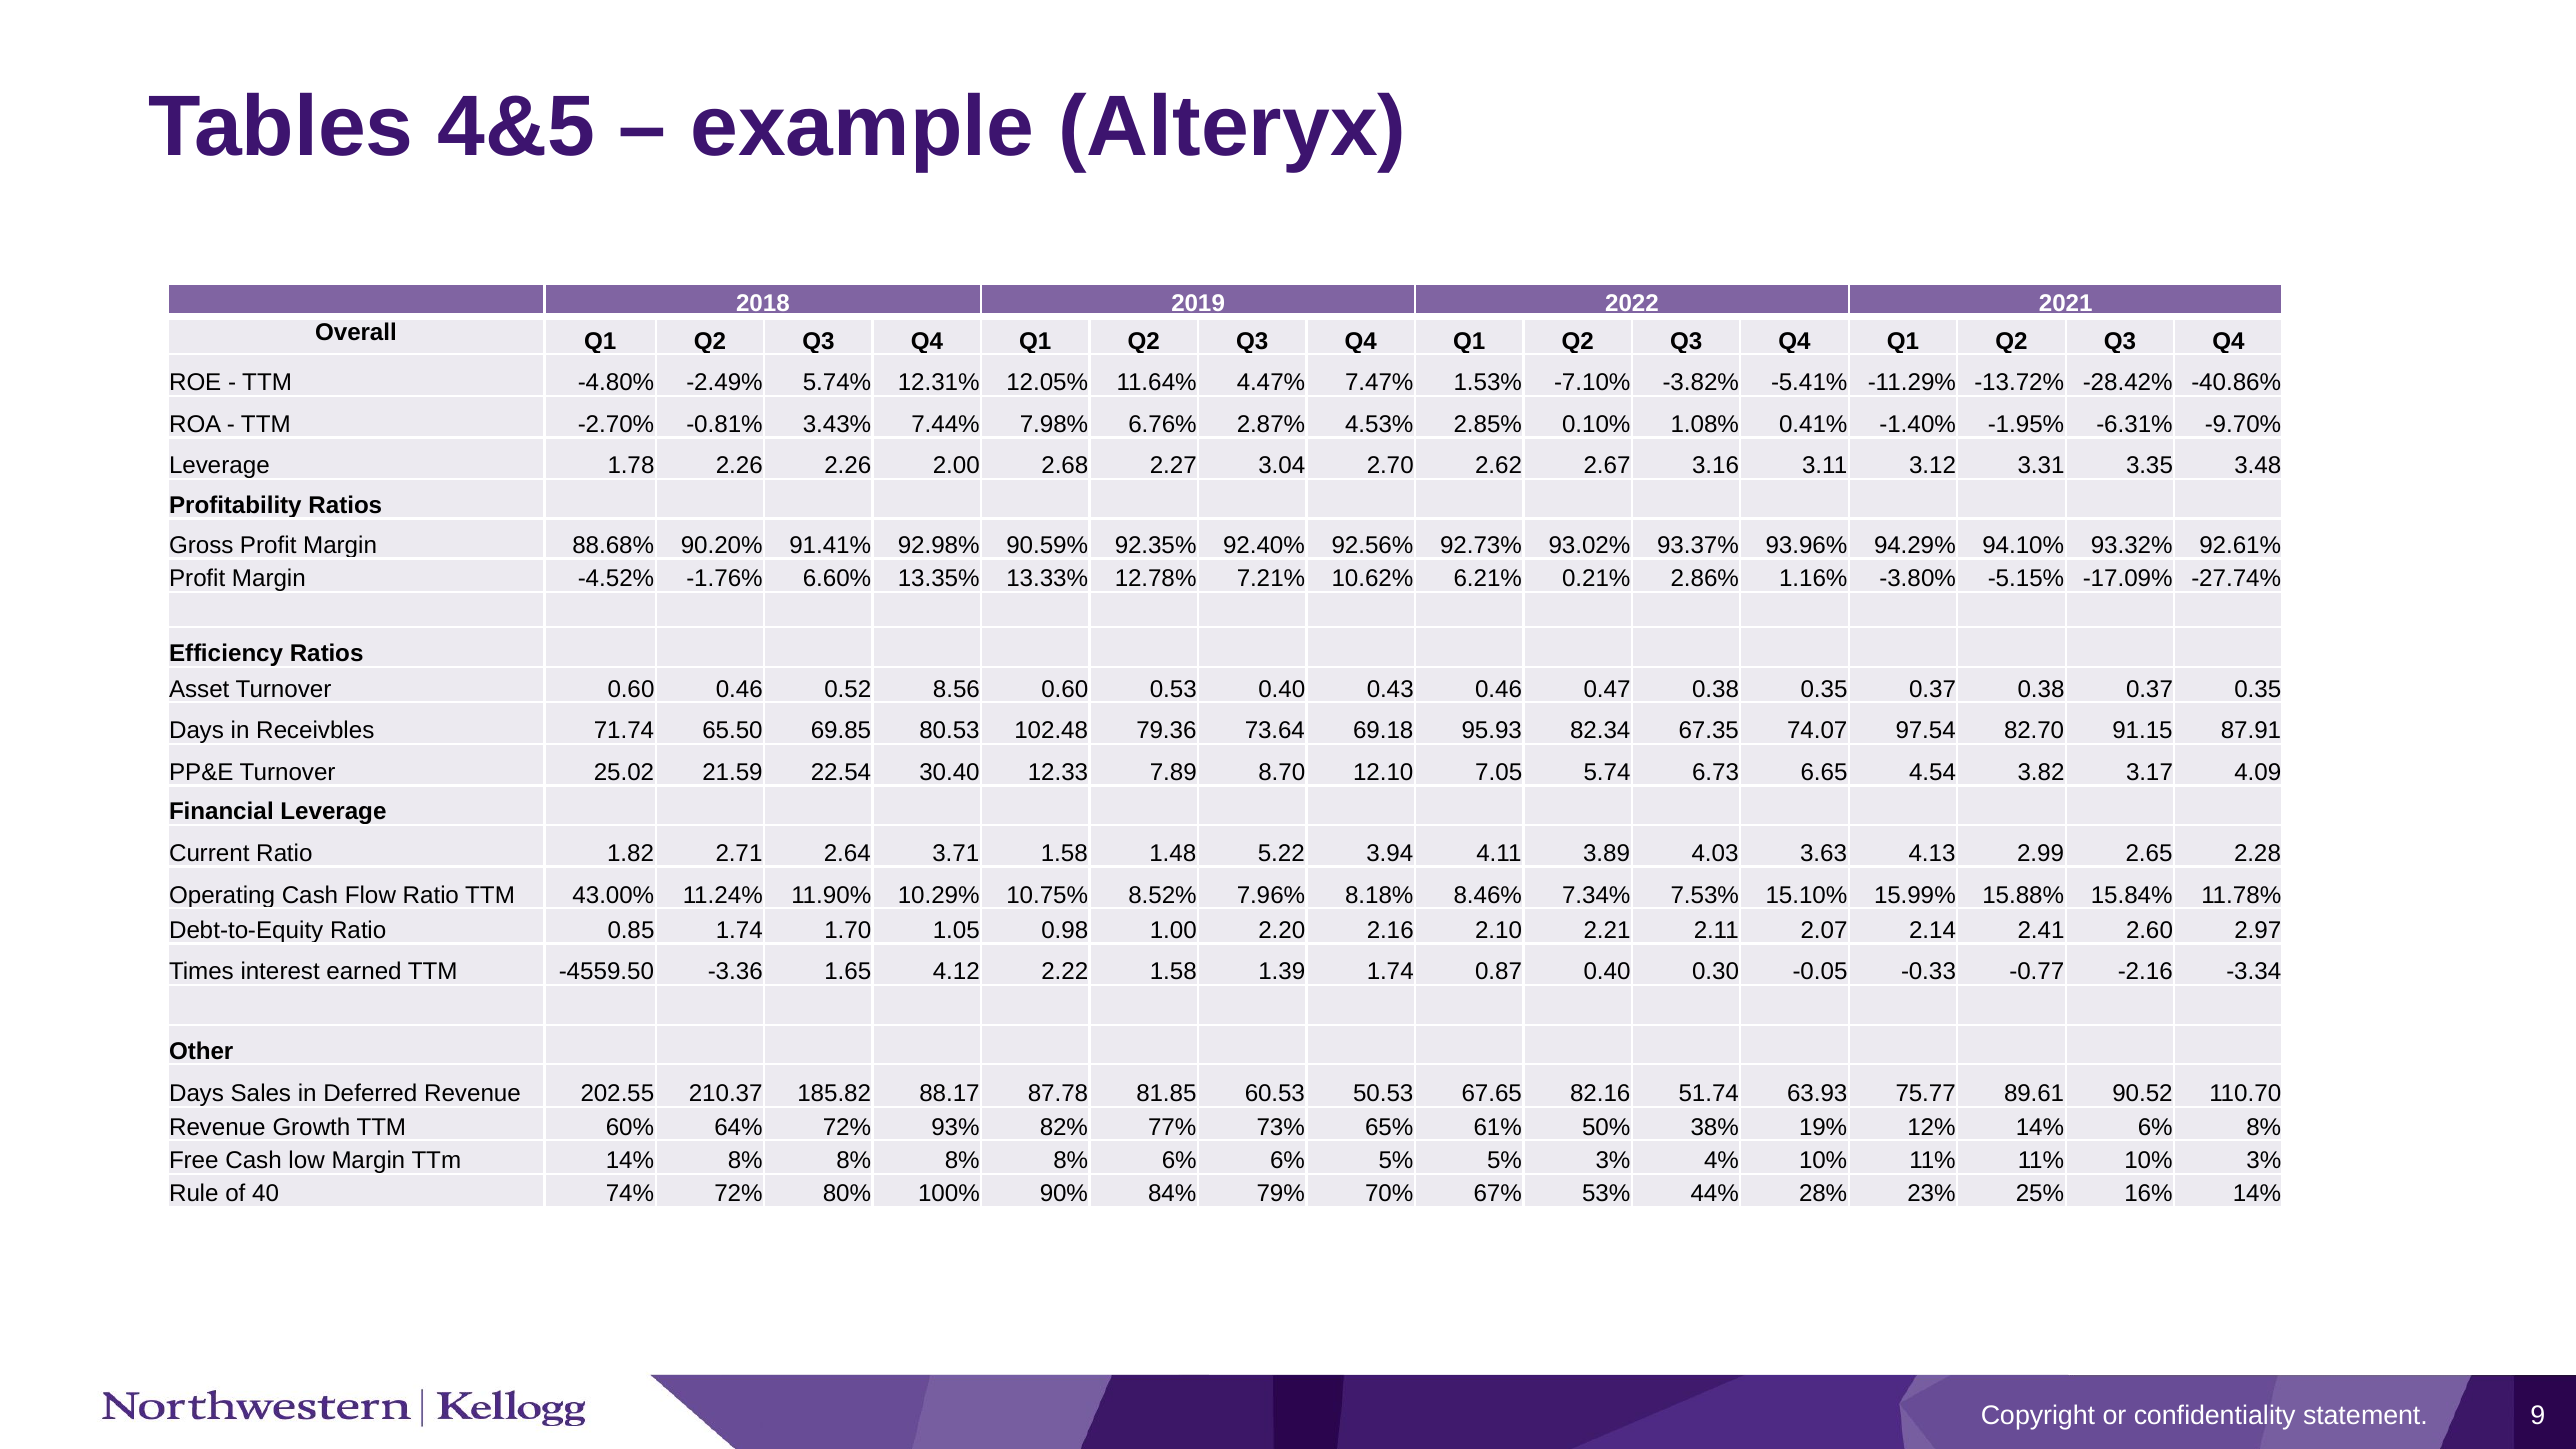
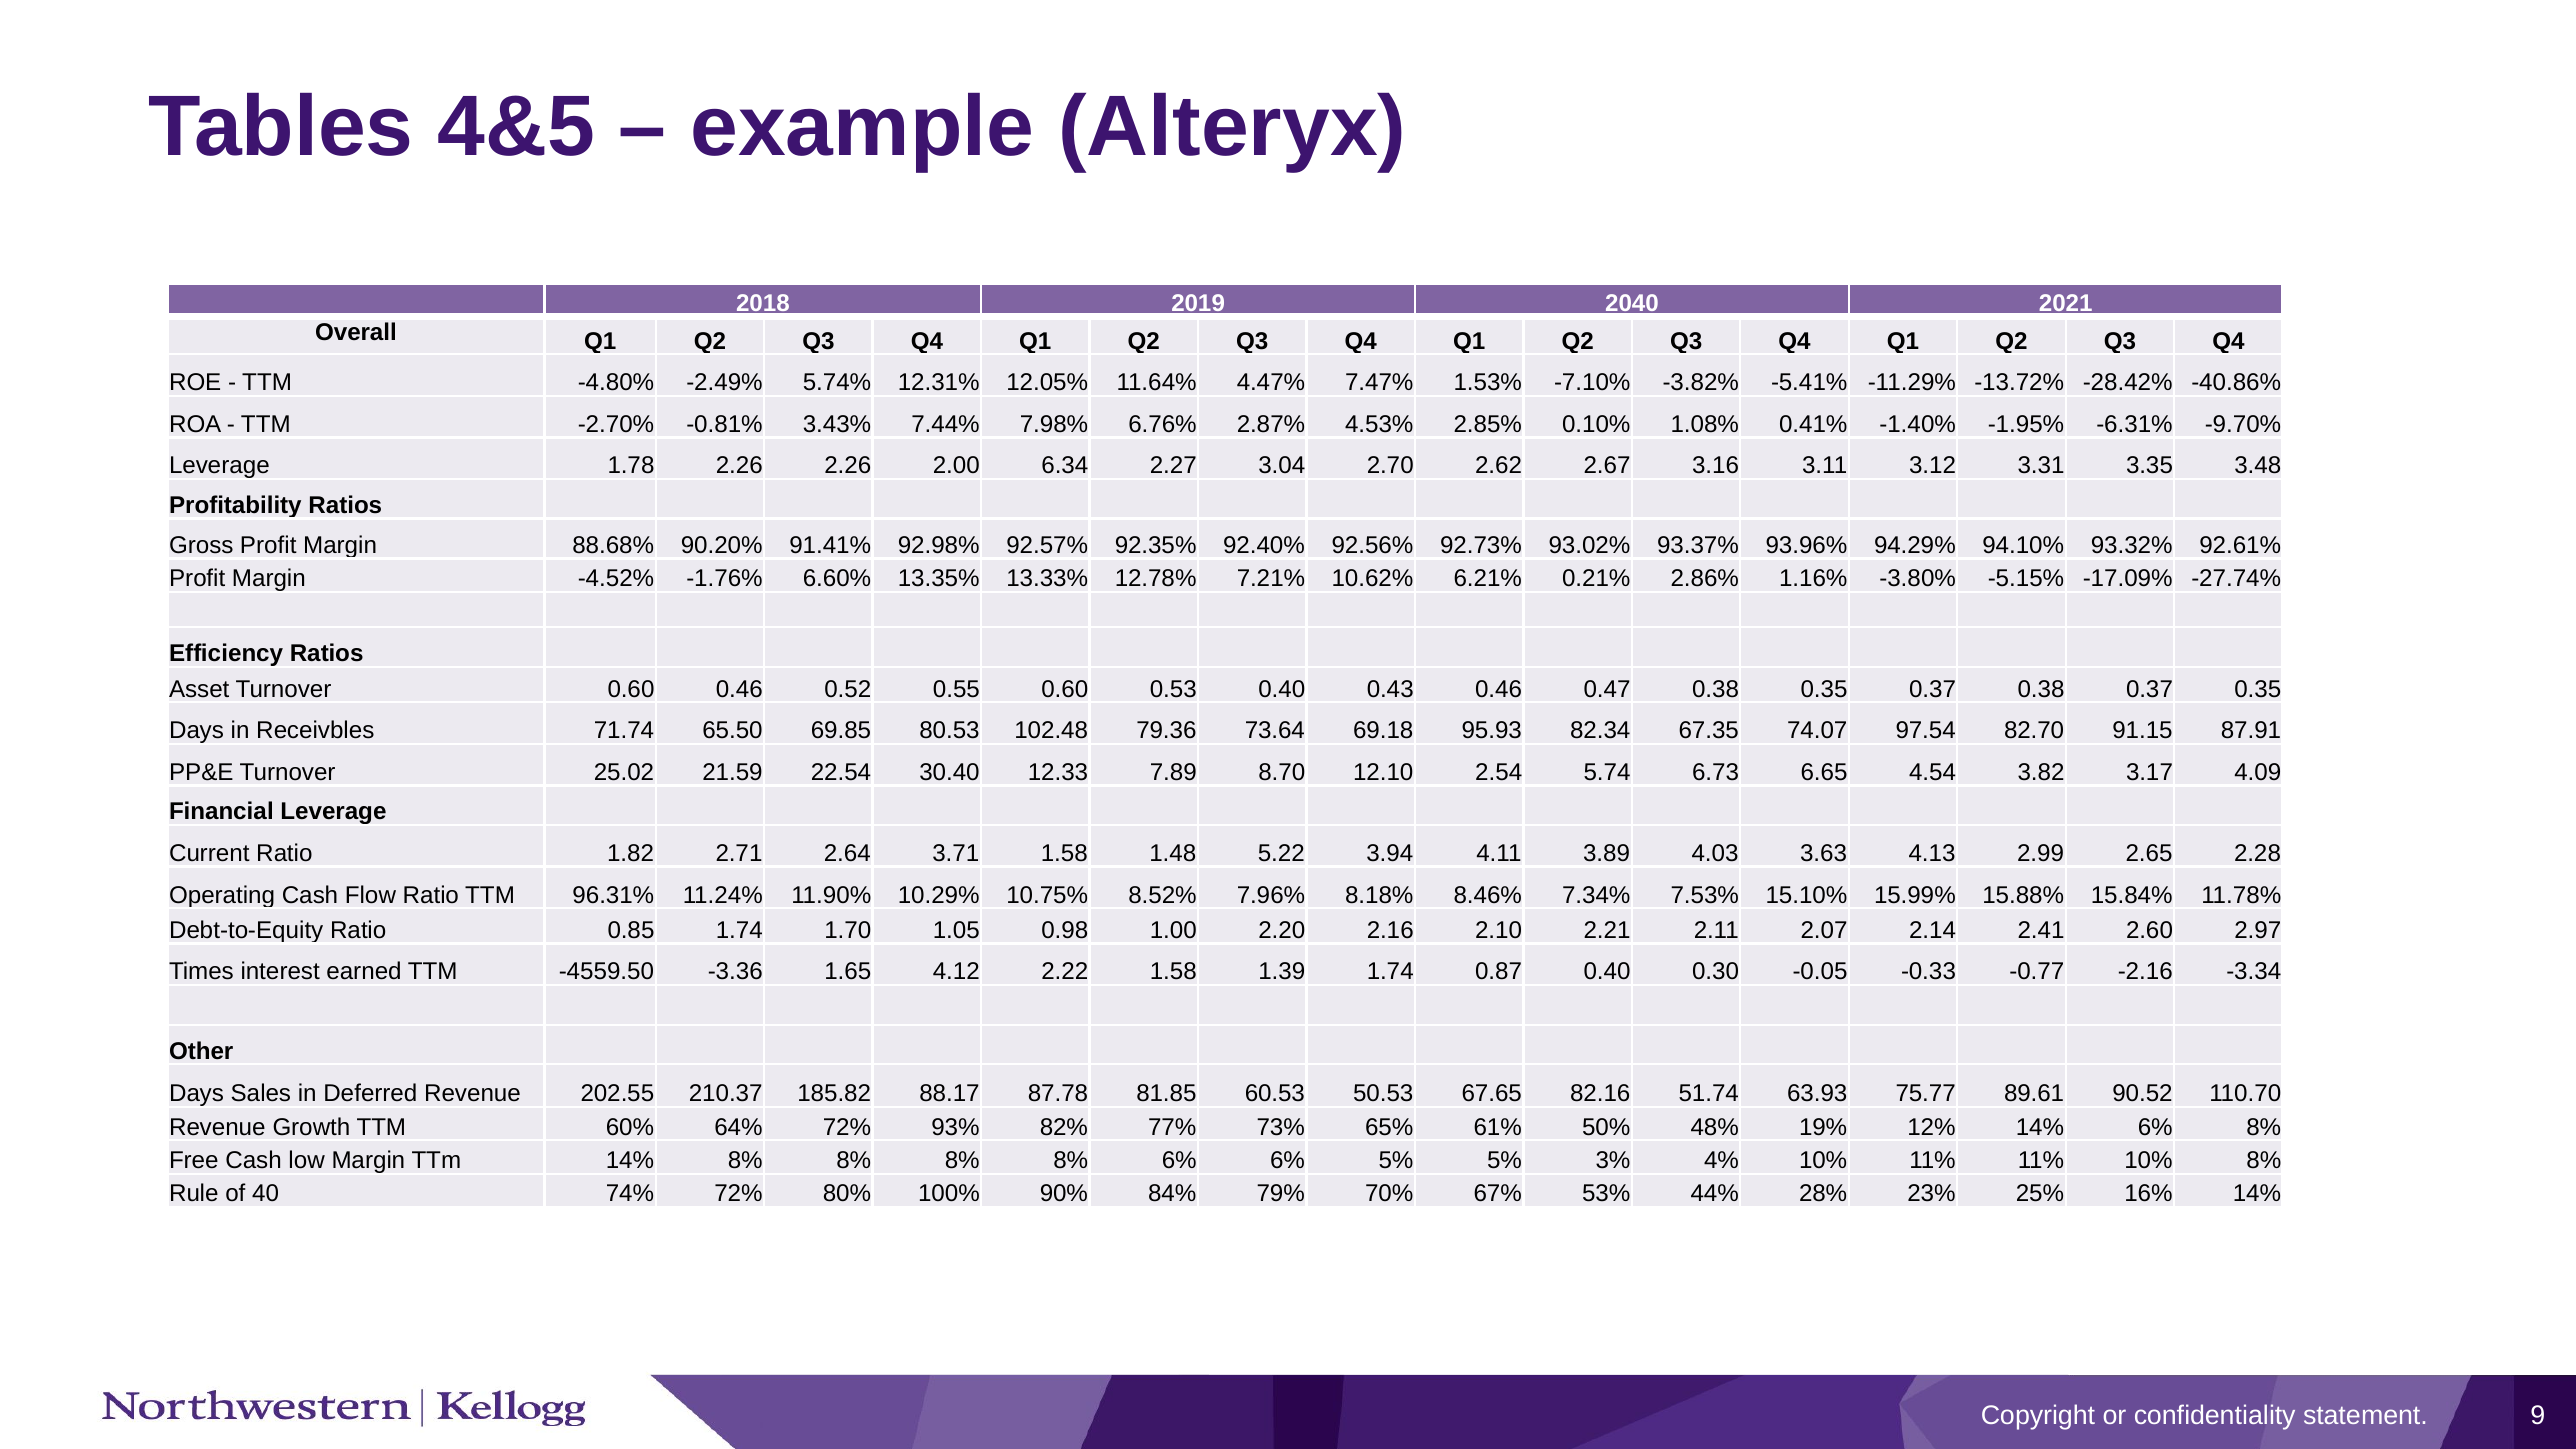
2022: 2022 -> 2040
2.68: 2.68 -> 6.34
90.59%: 90.59% -> 92.57%
8.56: 8.56 -> 0.55
7.05: 7.05 -> 2.54
43.00%: 43.00% -> 96.31%
38%: 38% -> 48%
10% 3%: 3% -> 8%
